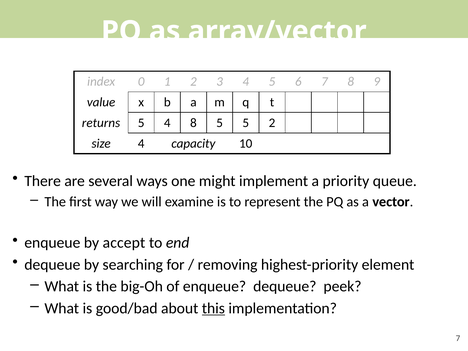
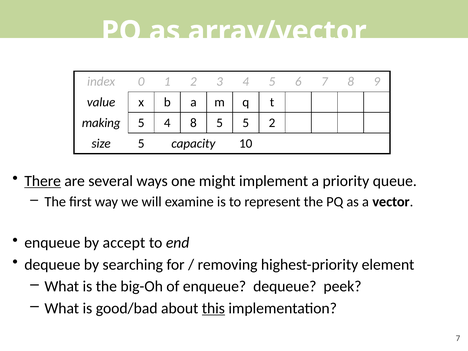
returns: returns -> making
size 4: 4 -> 5
There underline: none -> present
